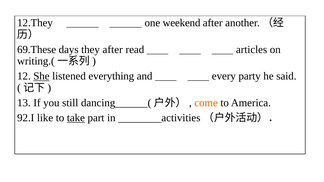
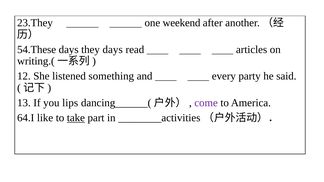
12.They: 12.They -> 23.They
69.These: 69.These -> 54.These
they after: after -> days
She underline: present -> none
everything: everything -> something
still: still -> lips
come colour: orange -> purple
92.I: 92.I -> 64.I
